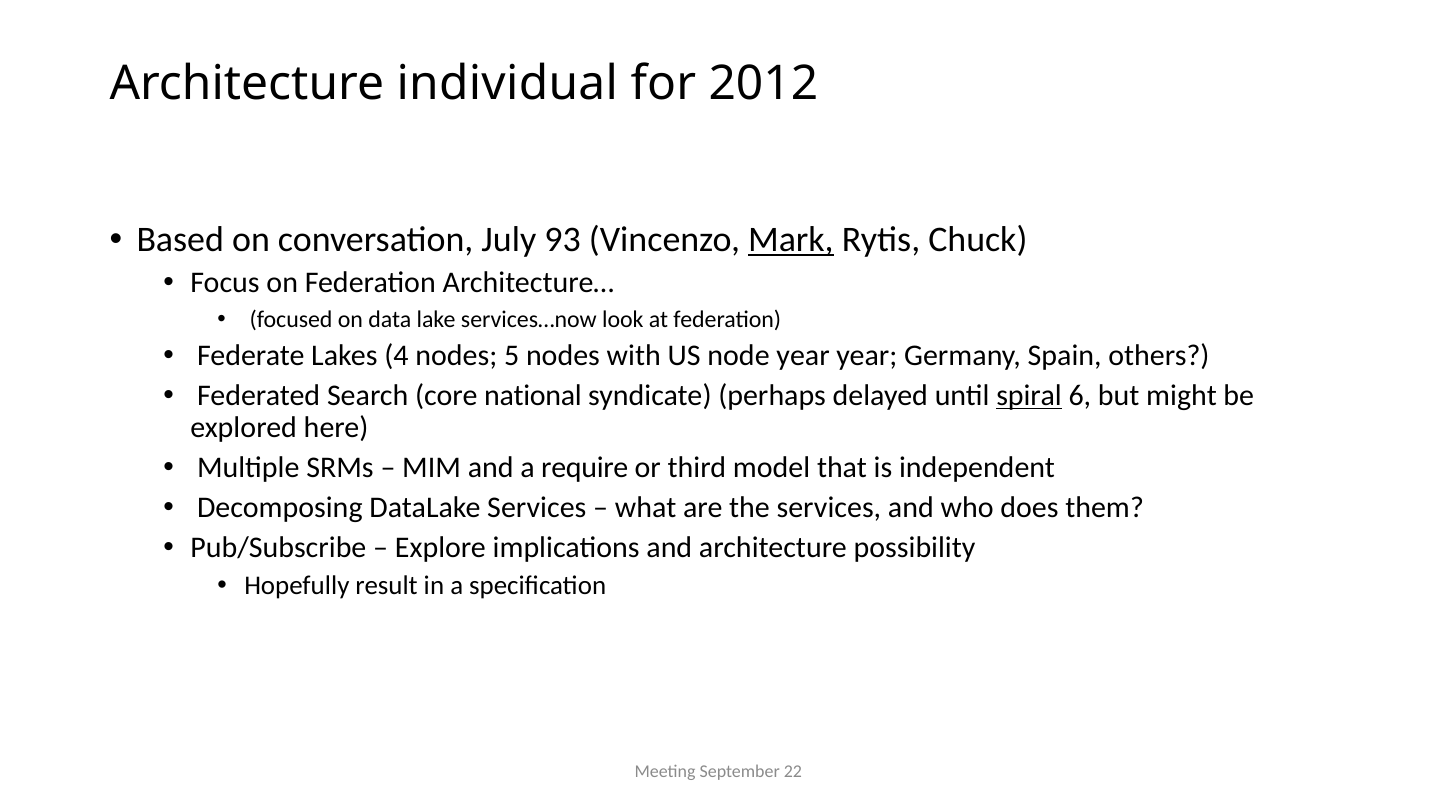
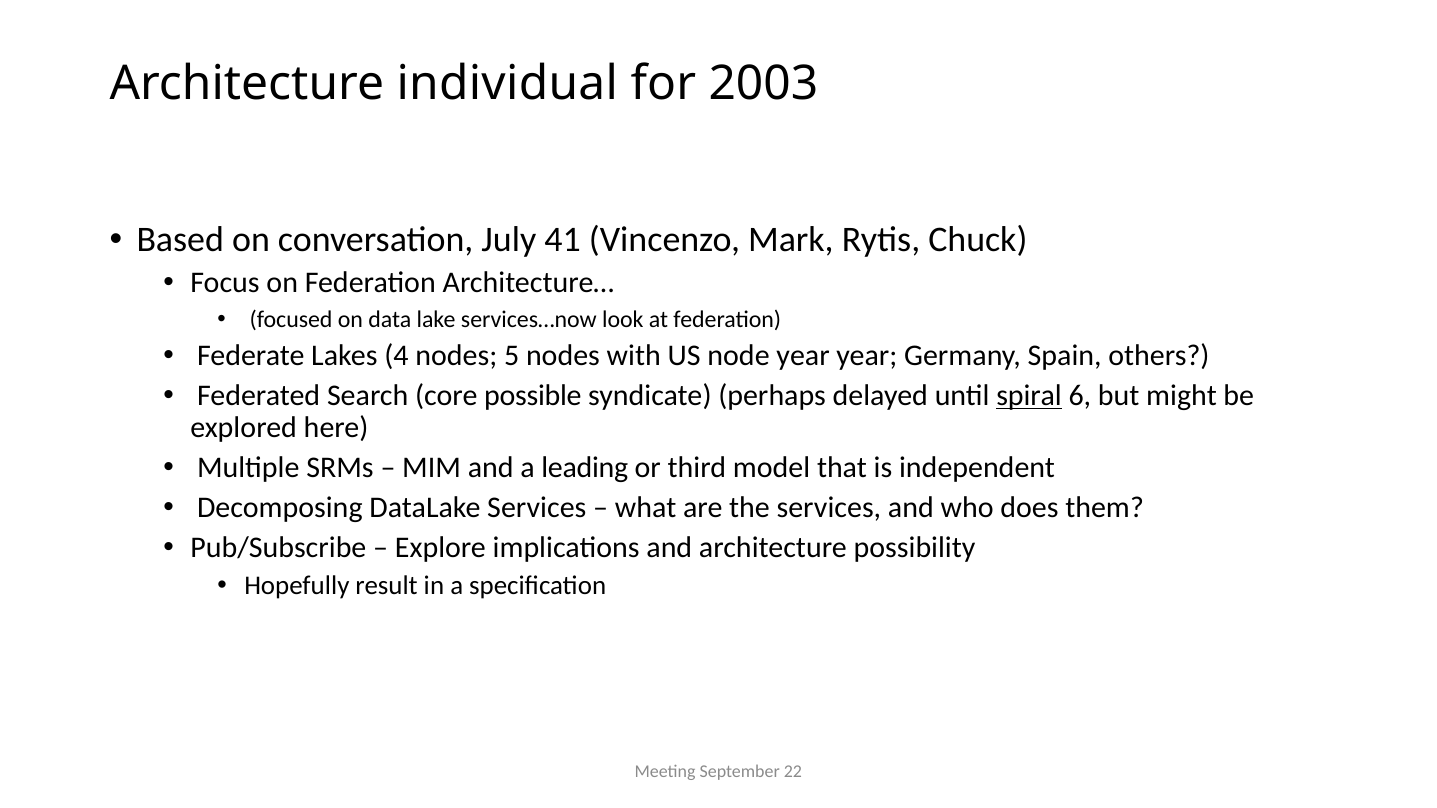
2012: 2012 -> 2003
93: 93 -> 41
Mark underline: present -> none
national: national -> possible
require: require -> leading
